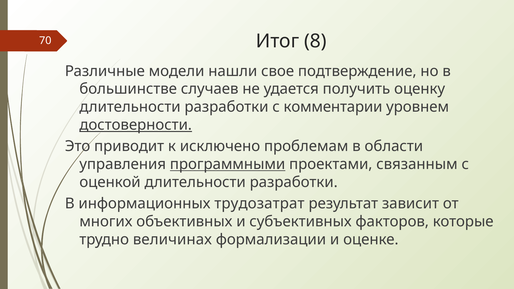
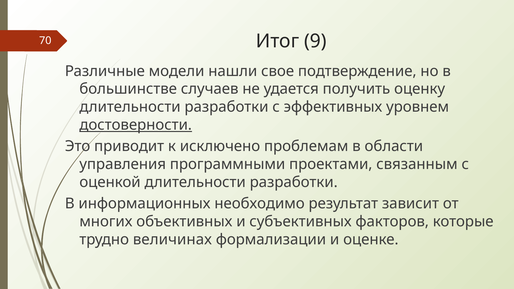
8: 8 -> 9
комментарии: комментарии -> эффективных
программными underline: present -> none
трудозатрат: трудозатрат -> необходимо
